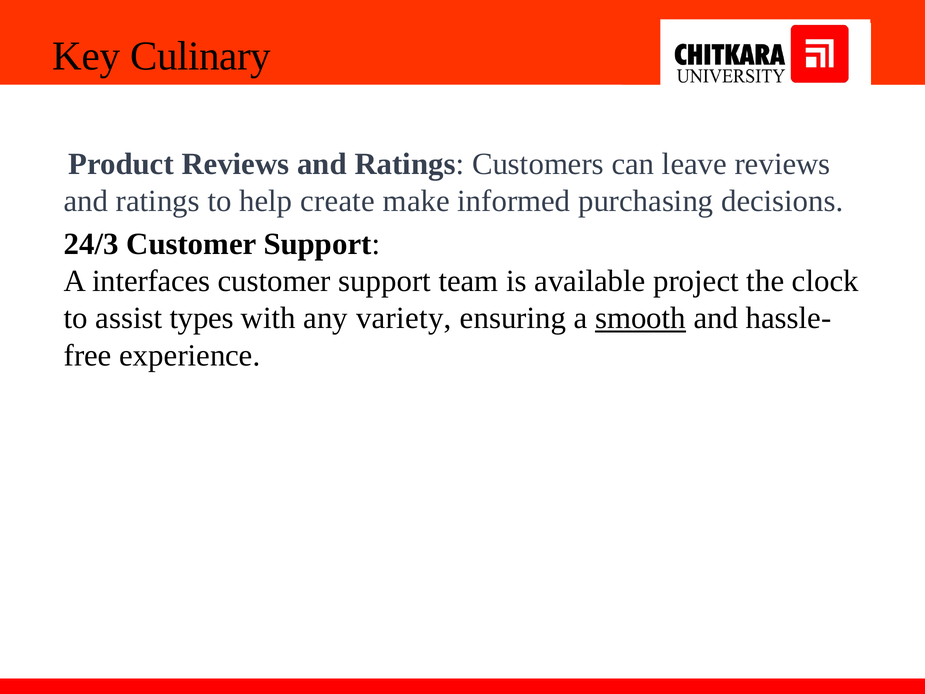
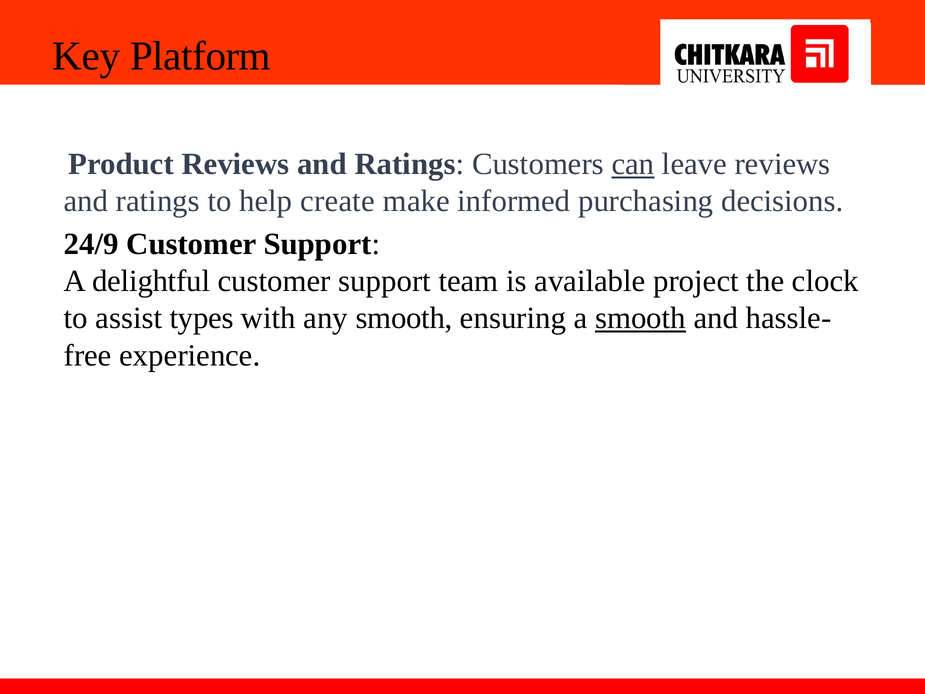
Culinary: Culinary -> Platform
can underline: none -> present
24/3: 24/3 -> 24/9
interfaces: interfaces -> delightful
any variety: variety -> smooth
